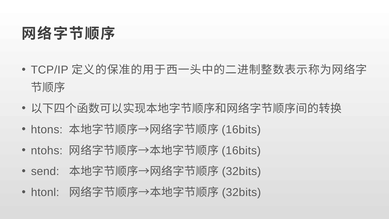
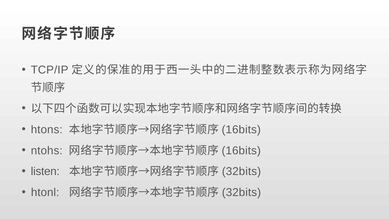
send: send -> listen
